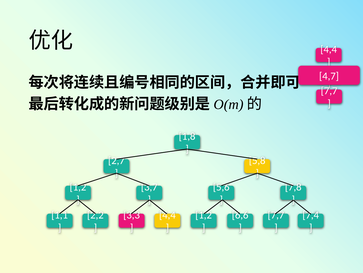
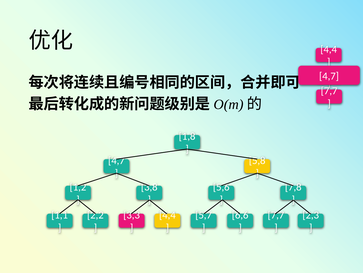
2,7 at (116, 160): 2,7 -> 4,7
3,7: 3,7 -> 3,8
1,2 at (204, 214): 1,2 -> 5,7
7,4: 7,4 -> 2,3
